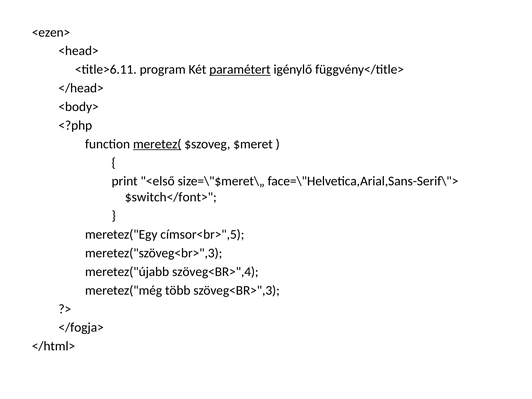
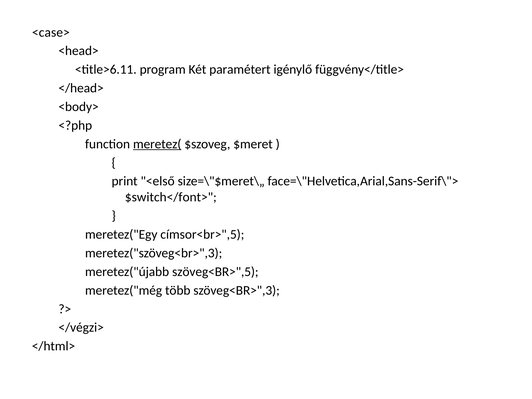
<ezen>: <ezen> -> <case>
paramétert underline: present -> none
szöveg<BR>",4: szöveg<BR>",4 -> szöveg<BR>",5
</fogja>: </fogja> -> </végzi>
